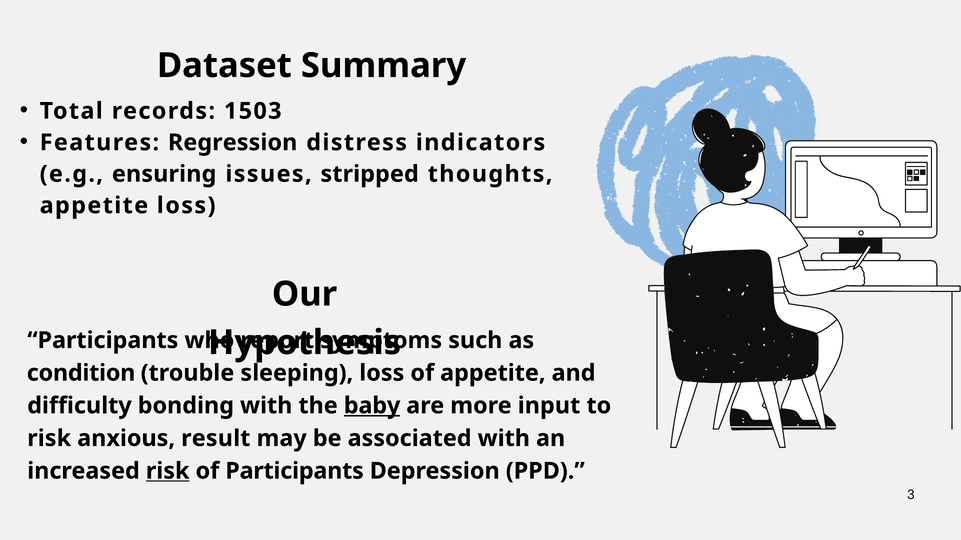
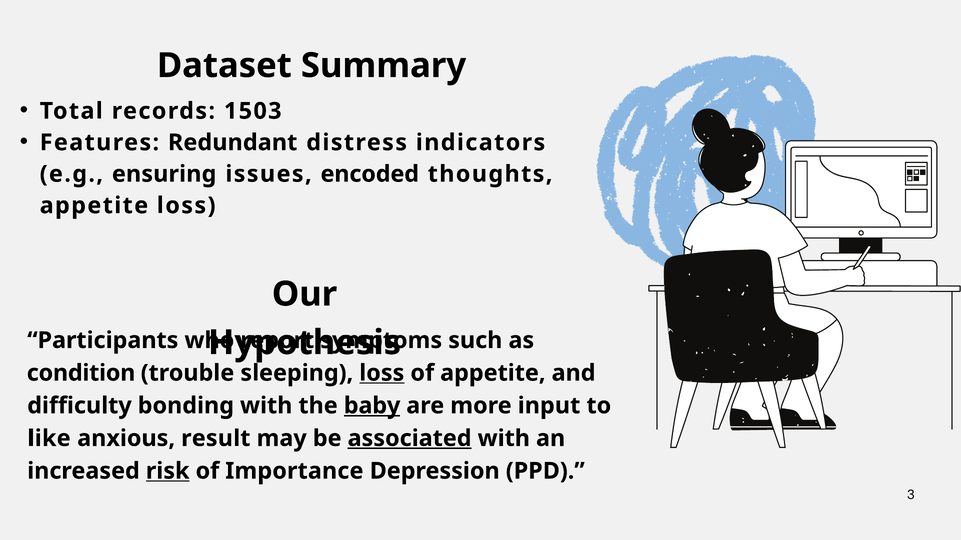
Regression: Regression -> Redundant
stripped: stripped -> encoded
loss at (382, 373) underline: none -> present
risk at (49, 439): risk -> like
associated underline: none -> present
of Participants: Participants -> Importance
